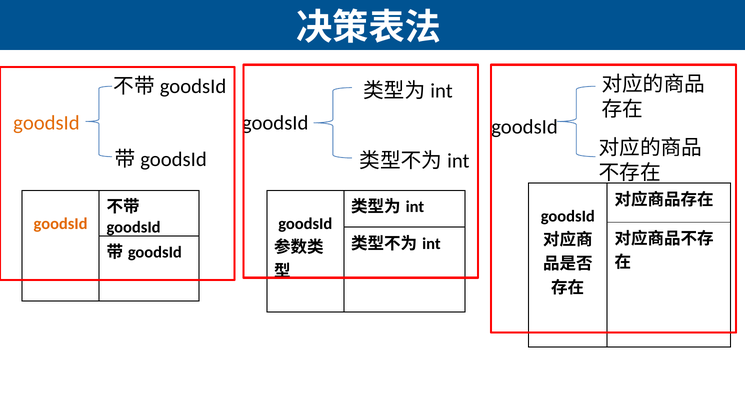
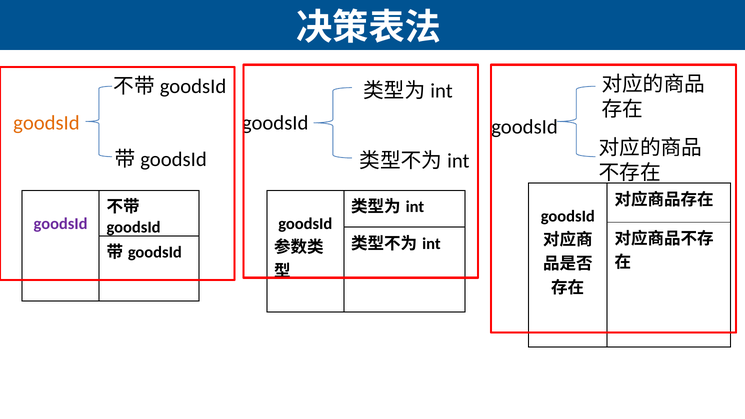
goodsId at (61, 224) colour: orange -> purple
